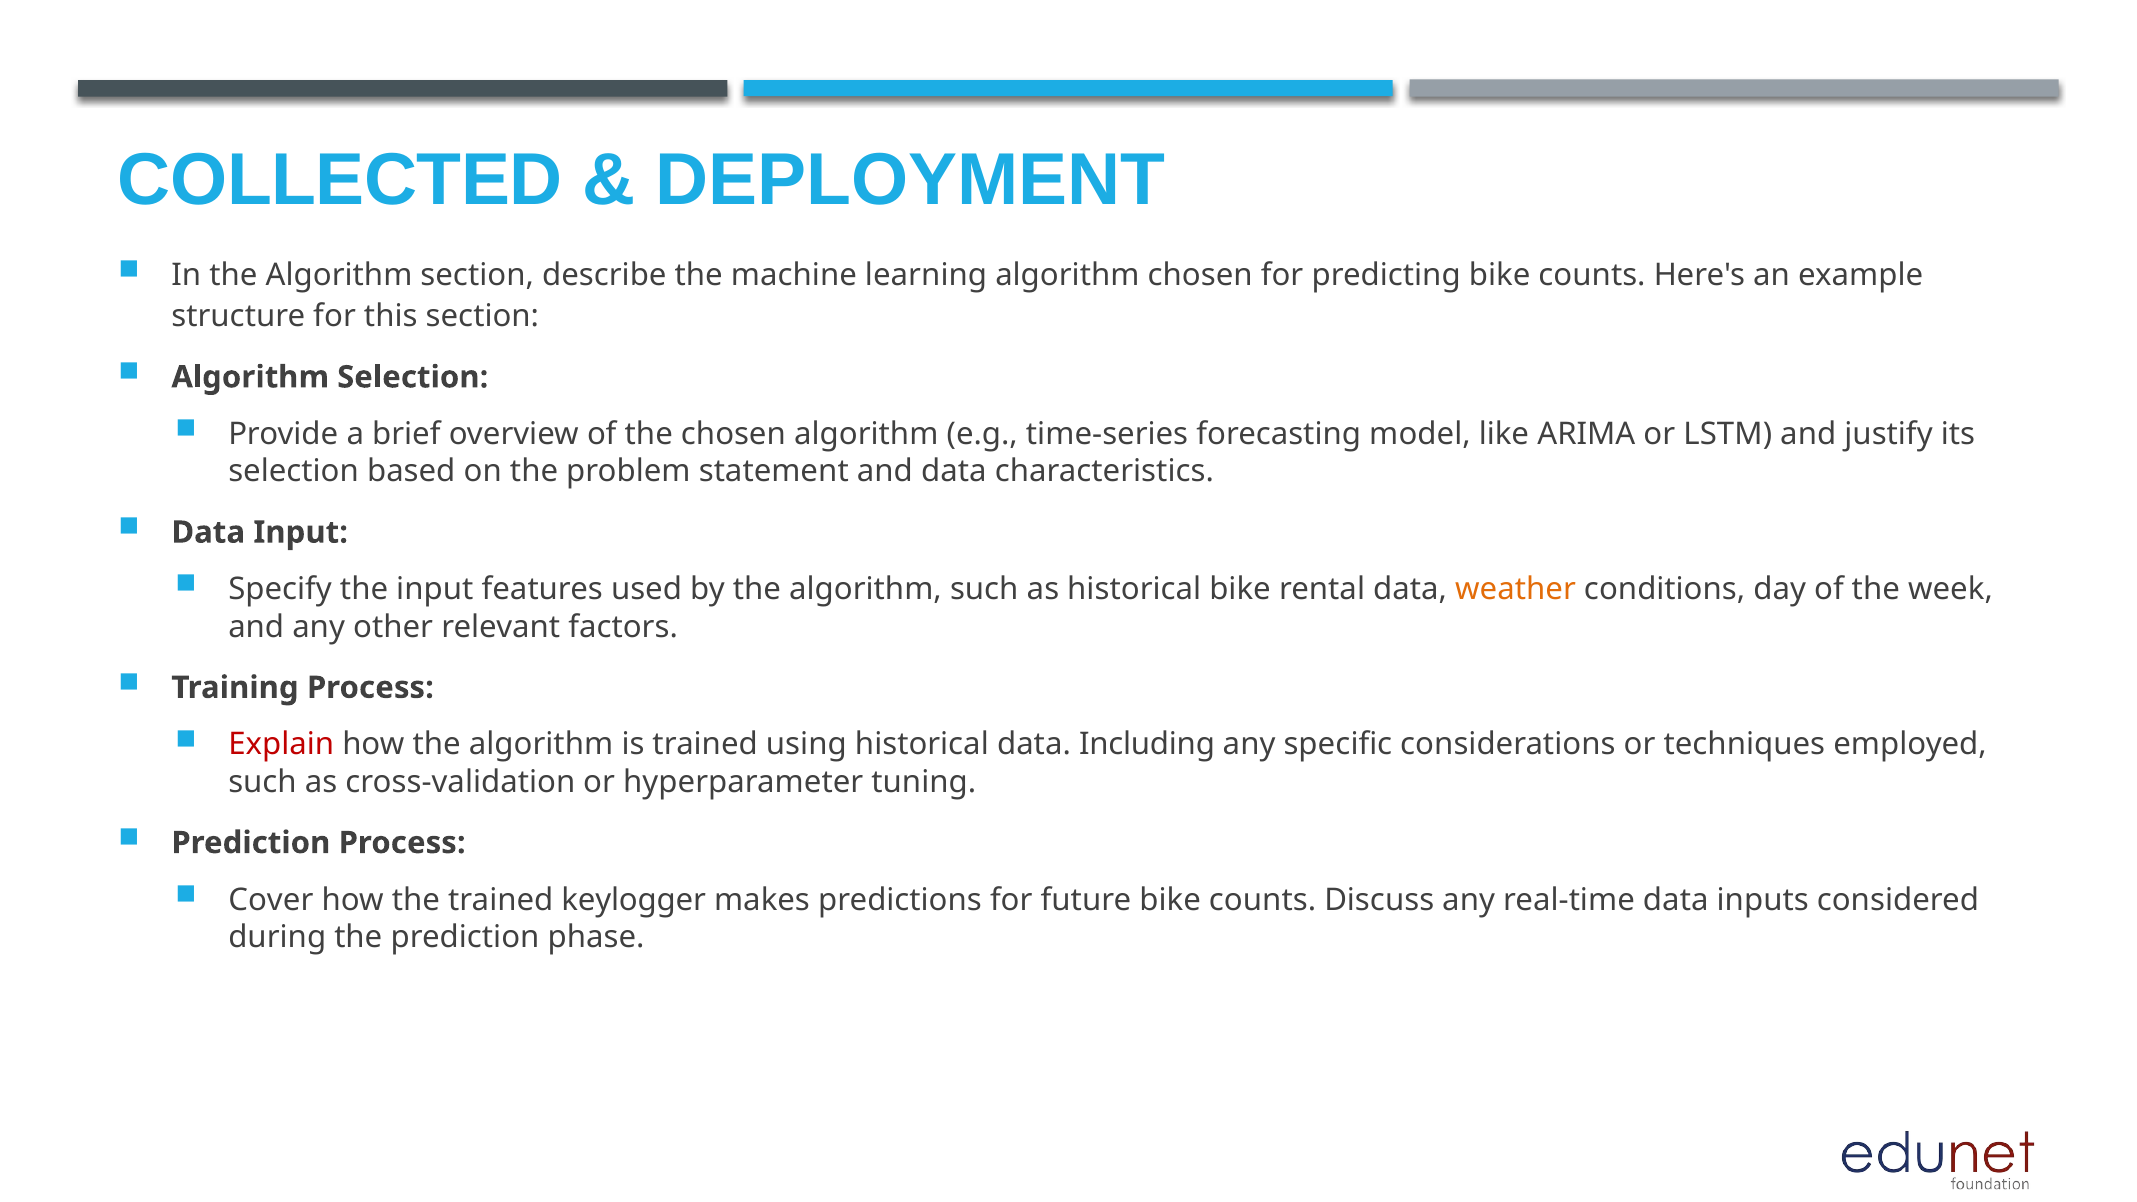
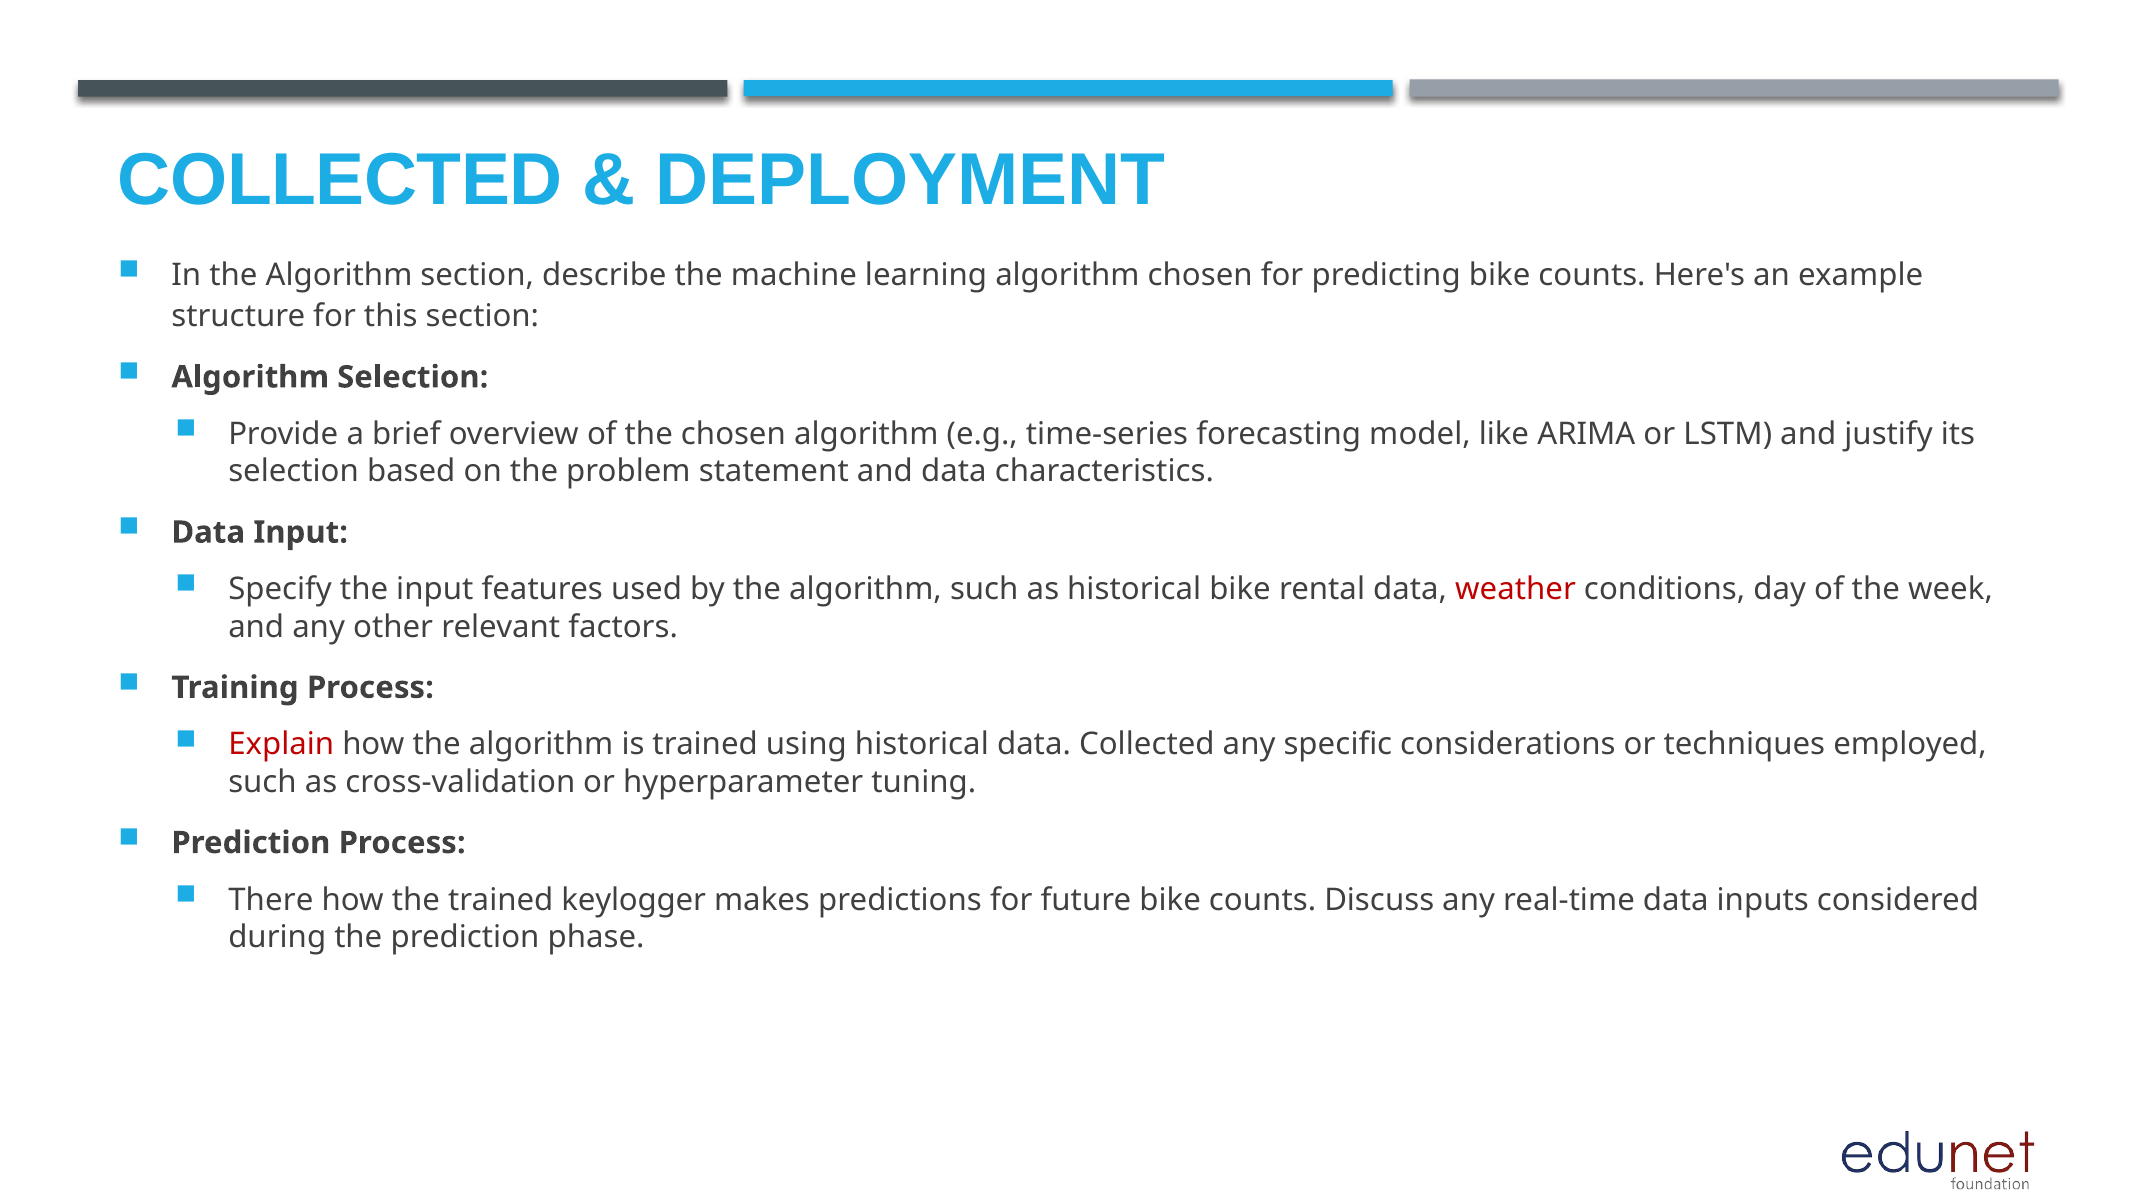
weather colour: orange -> red
data Including: Including -> Collected
Cover: Cover -> There
